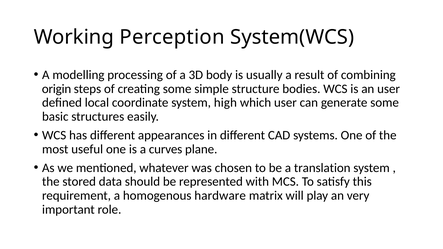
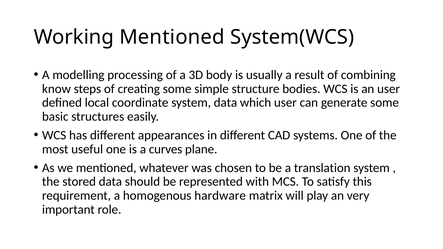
Working Perception: Perception -> Mentioned
origin: origin -> know
system high: high -> data
